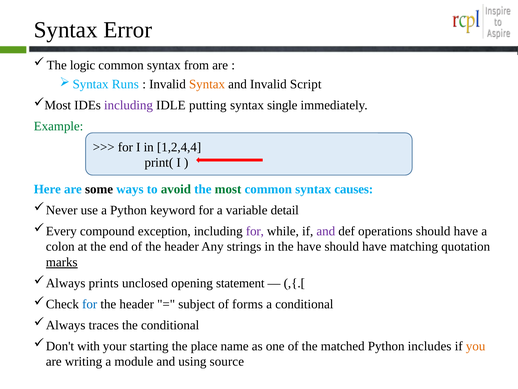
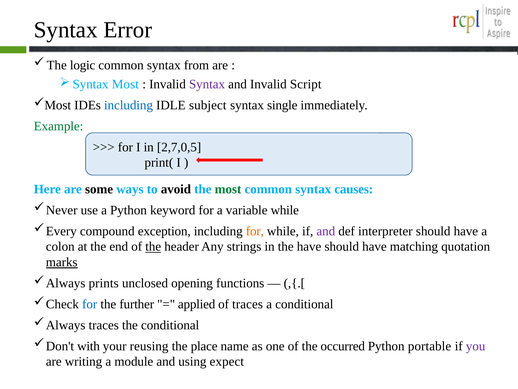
Runs at (125, 84): Runs -> Most
Syntax at (207, 84) colour: orange -> purple
including at (129, 105) colour: purple -> blue
putting: putting -> subject
1,2,4,4: 1,2,4,4 -> 2,7,0,5
avoid colour: green -> black
variable detail: detail -> while
for at (255, 231) colour: purple -> orange
operations: operations -> interpreter
the at (153, 246) underline: none -> present
statement: statement -> functions
header at (137, 304): header -> further
subject: subject -> applied
of forms: forms -> traces
starting: starting -> reusing
matched: matched -> occurred
includes: includes -> portable
you colour: orange -> purple
source: source -> expect
